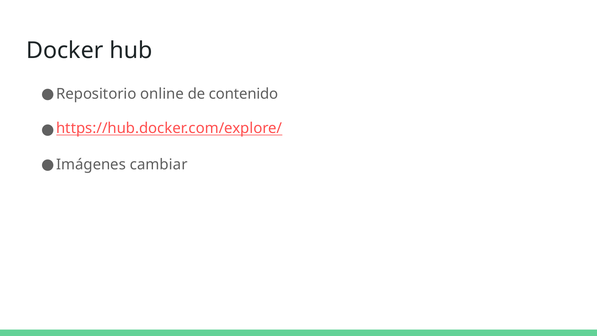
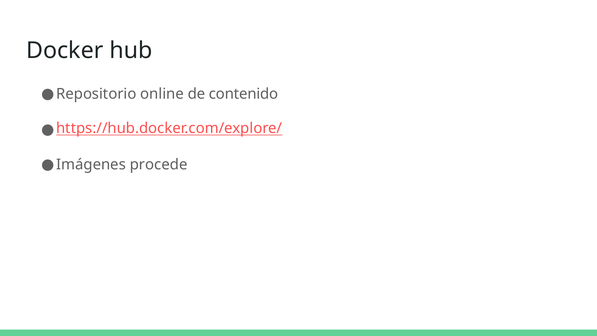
cambiar: cambiar -> procede
